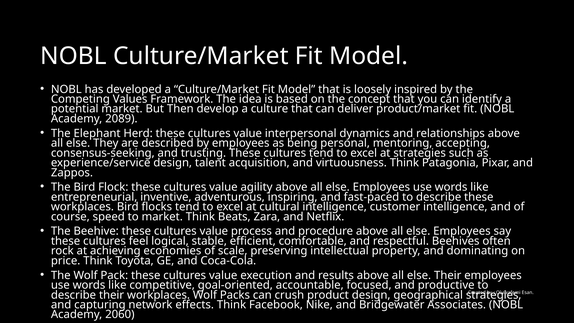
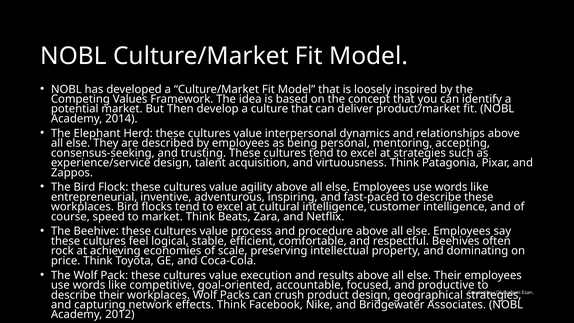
2089: 2089 -> 2014
2060: 2060 -> 2012
